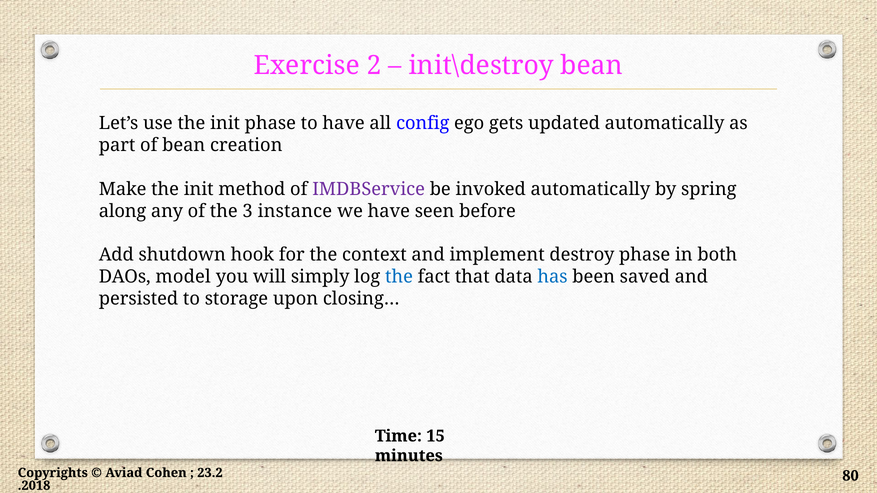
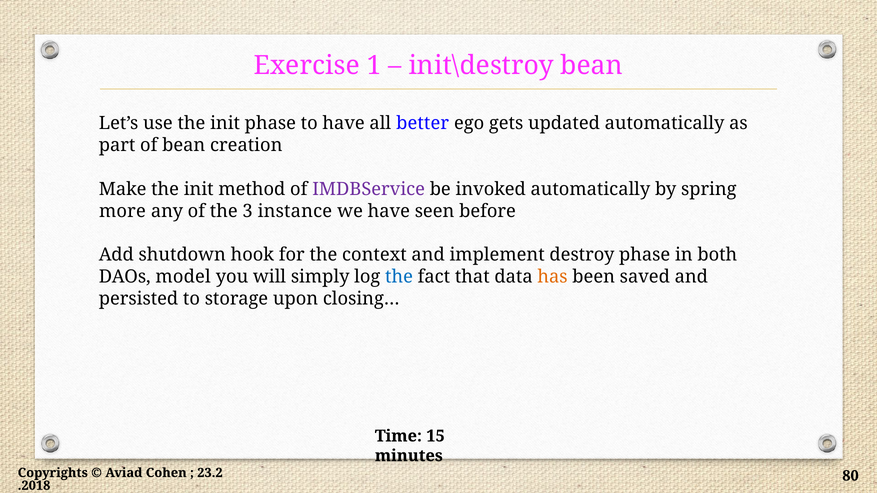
2: 2 -> 1
config: config -> better
along: along -> more
has colour: blue -> orange
